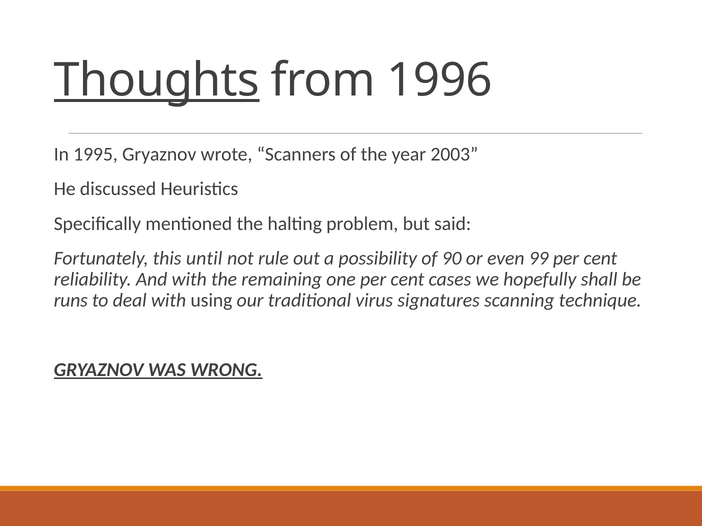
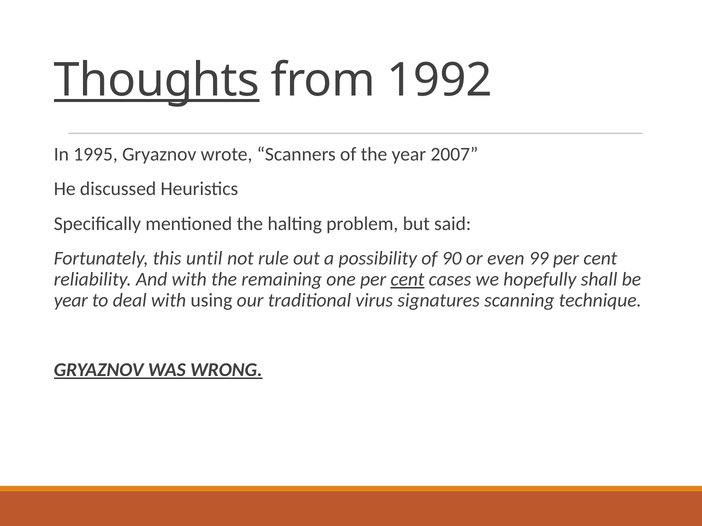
1996: 1996 -> 1992
2003: 2003 -> 2007
cent at (407, 280) underline: none -> present
runs at (71, 301): runs -> year
